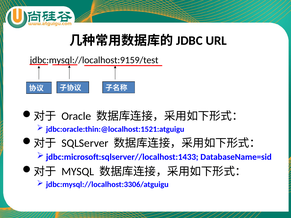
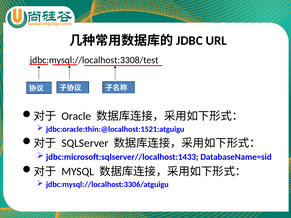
jdbc:mysql://localhost:9159/test: jdbc:mysql://localhost:9159/test -> jdbc:mysql://localhost:3308/test
